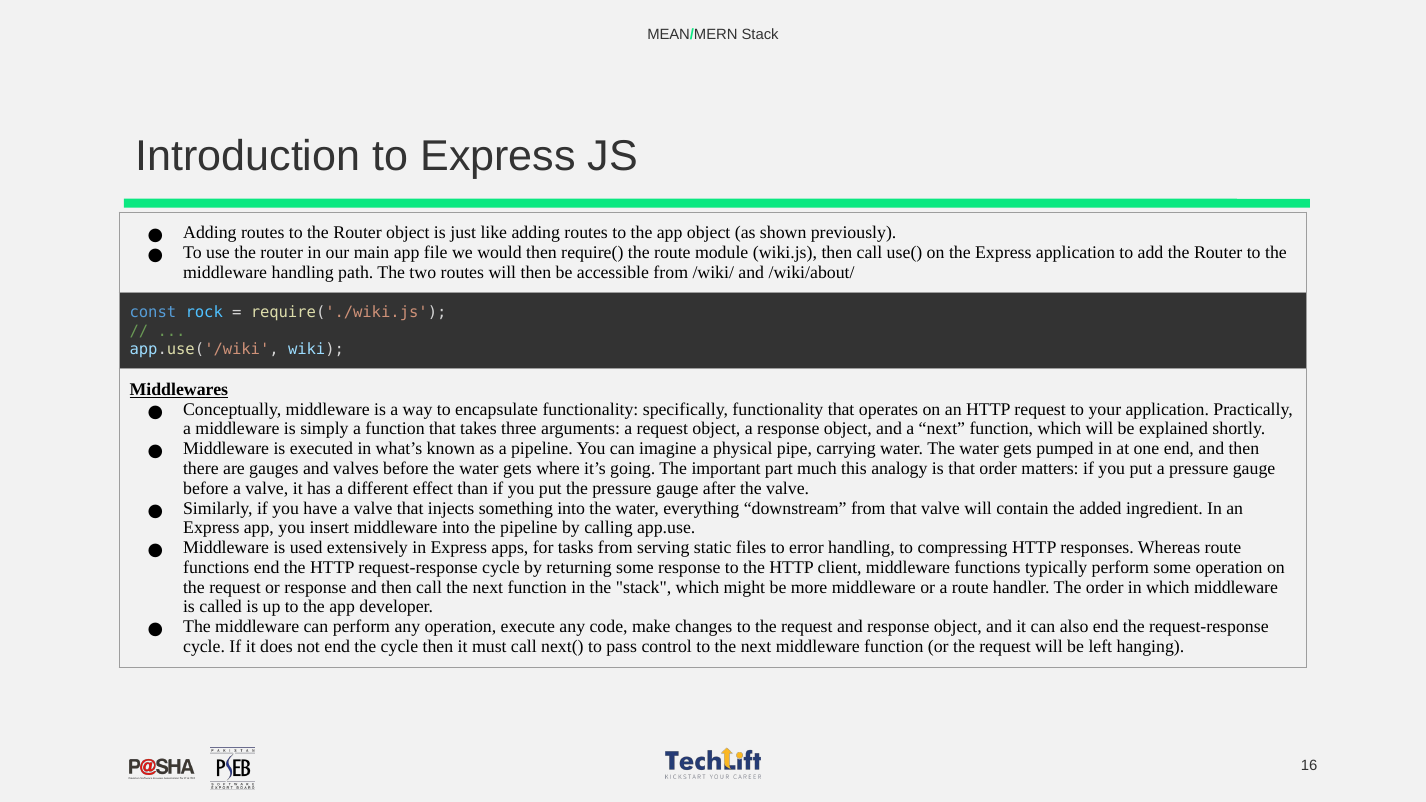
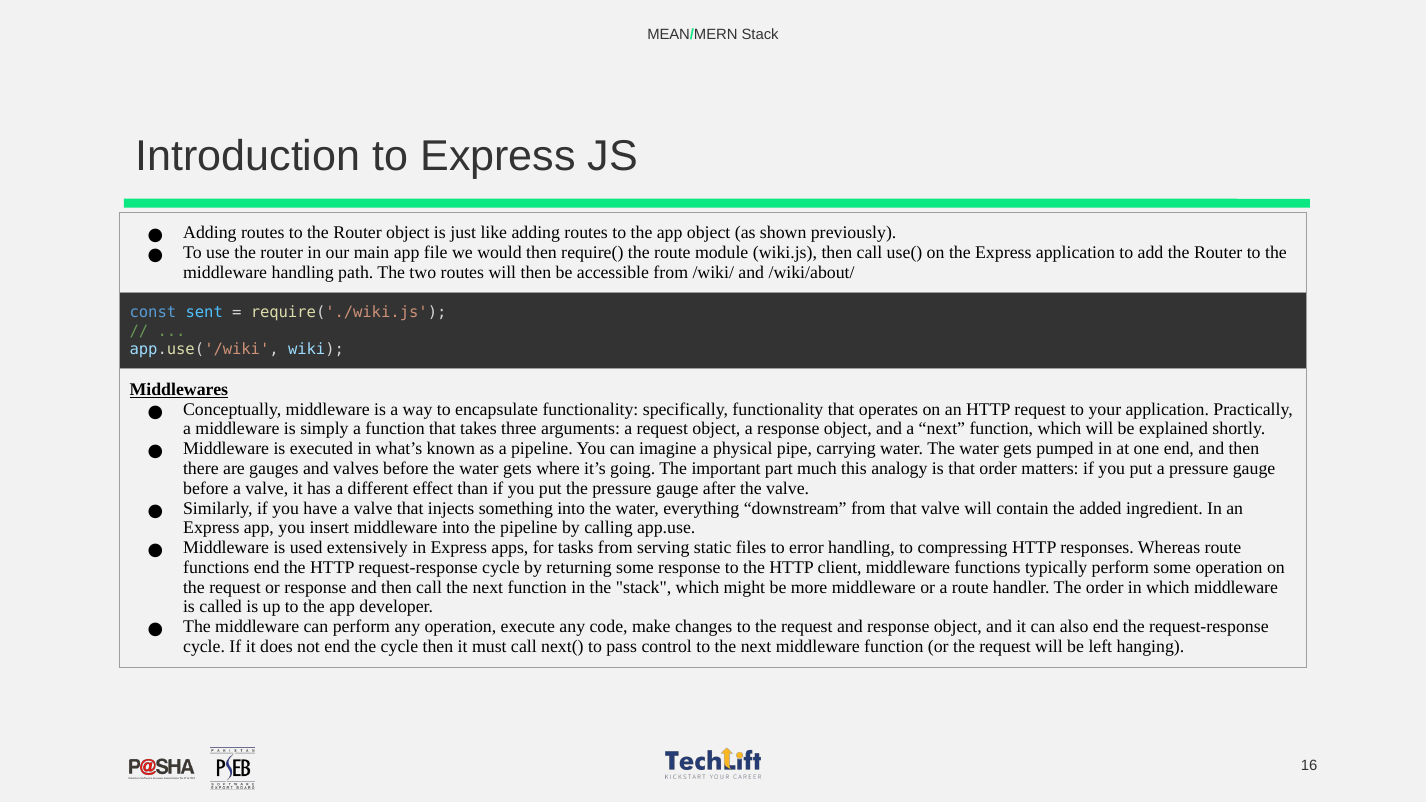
rock: rock -> sent
